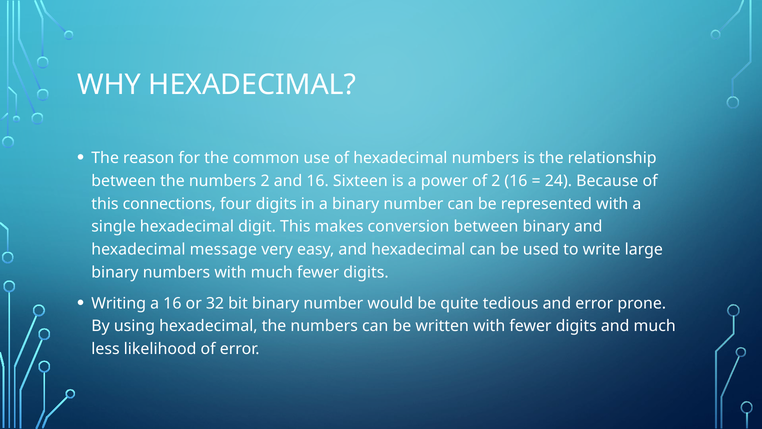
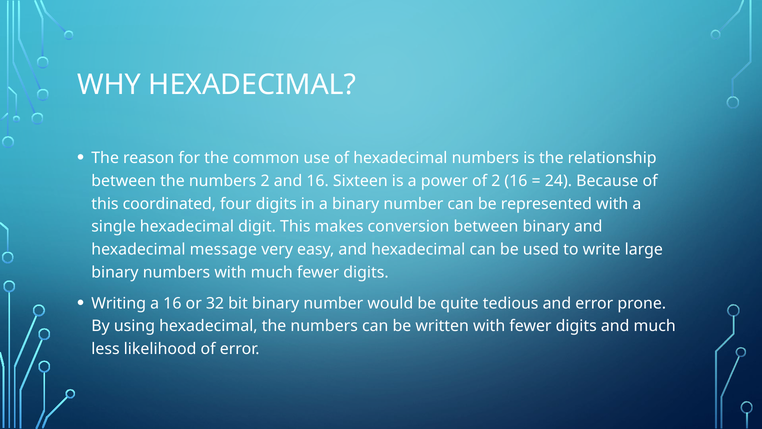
connections: connections -> coordinated
